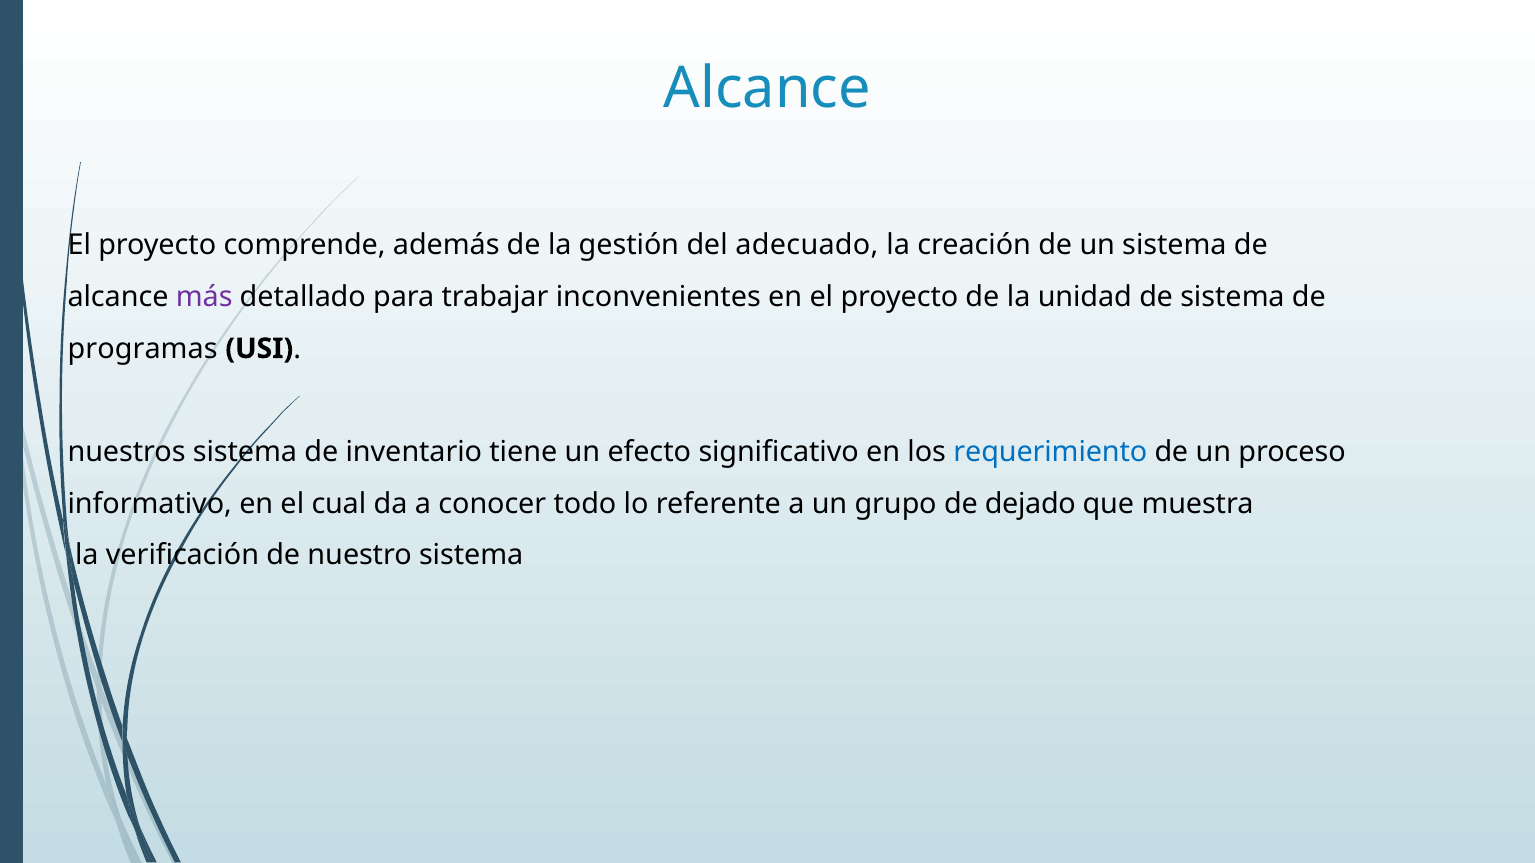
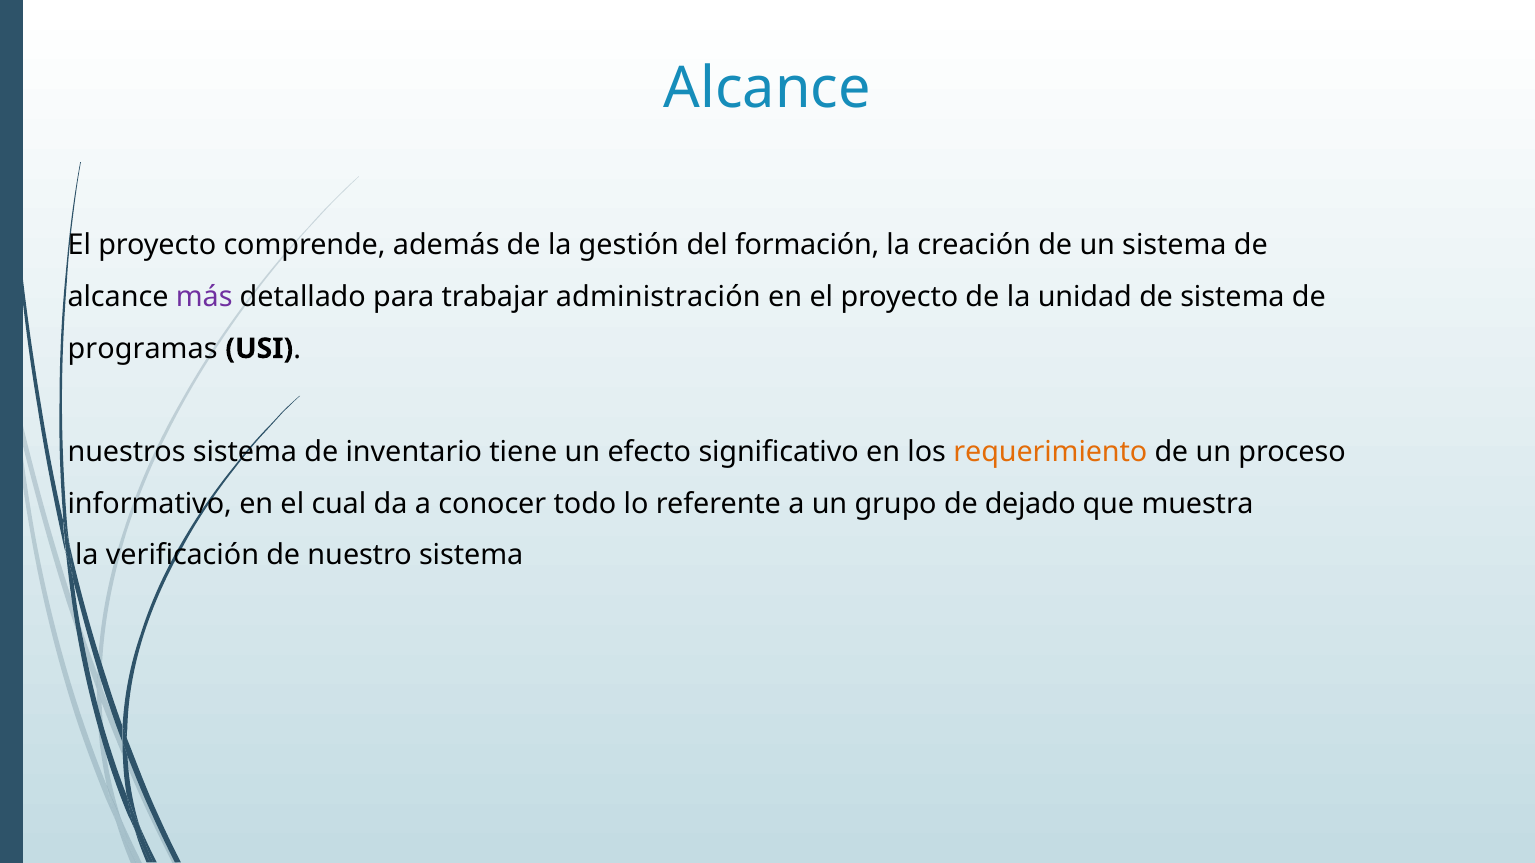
adecuado: adecuado -> formación
inconvenientes: inconvenientes -> administración
requerimiento colour: blue -> orange
